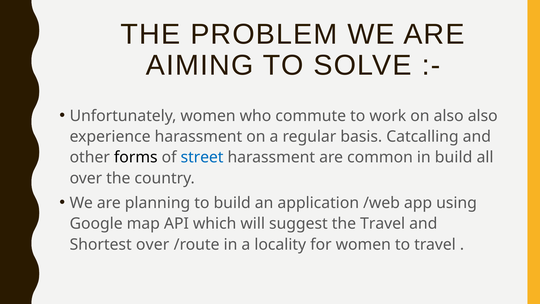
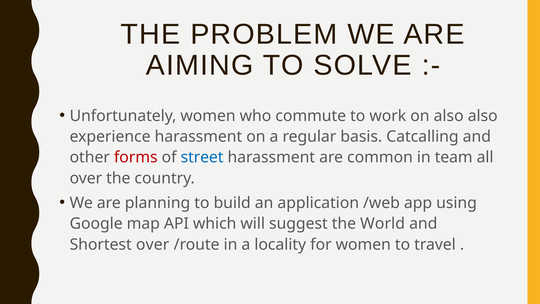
forms colour: black -> red
in build: build -> team
the Travel: Travel -> World
